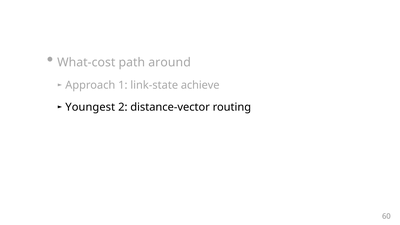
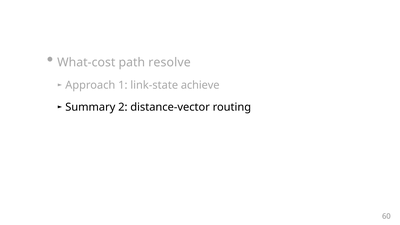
around: around -> resolve
Youngest: Youngest -> Summary
